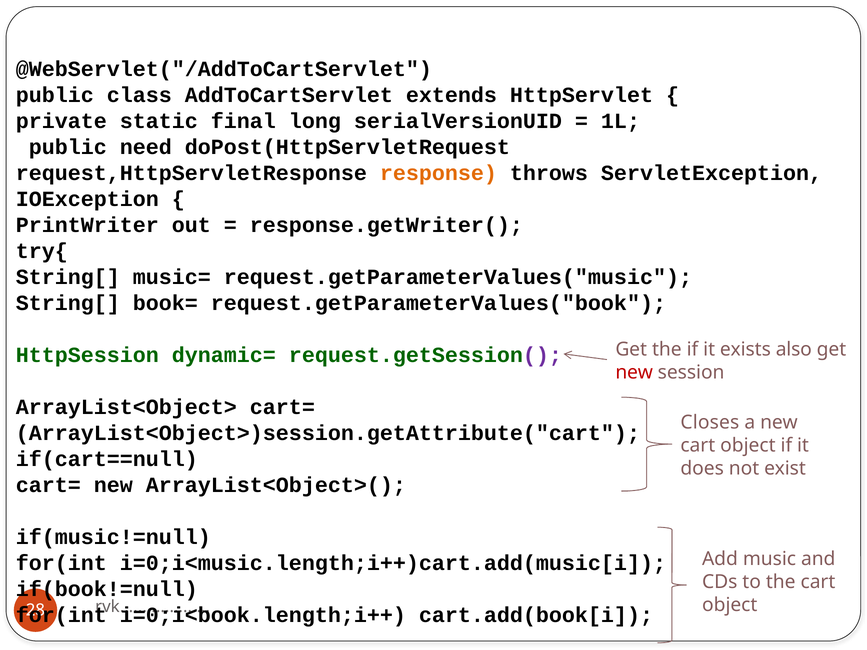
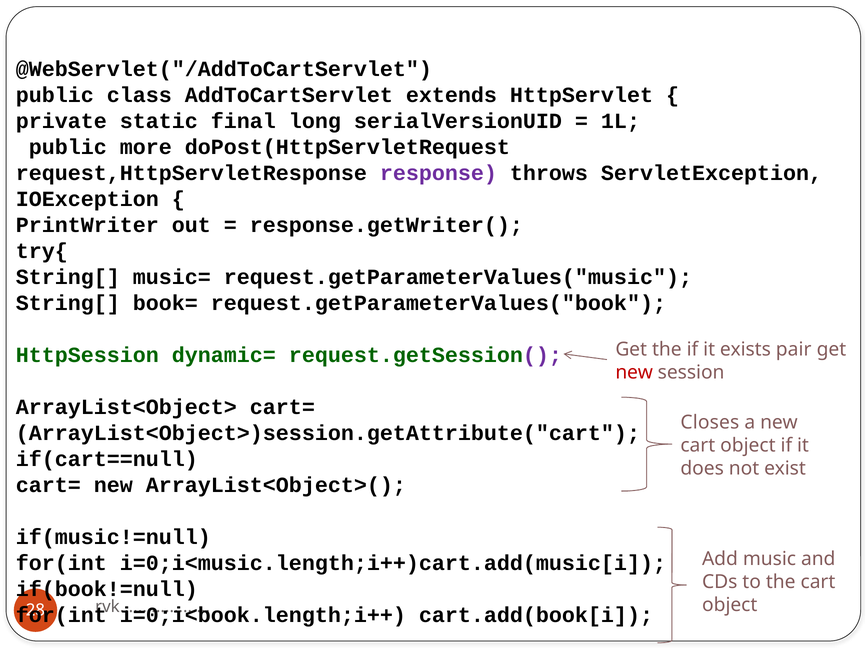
need: need -> more
response colour: orange -> purple
also: also -> pair
